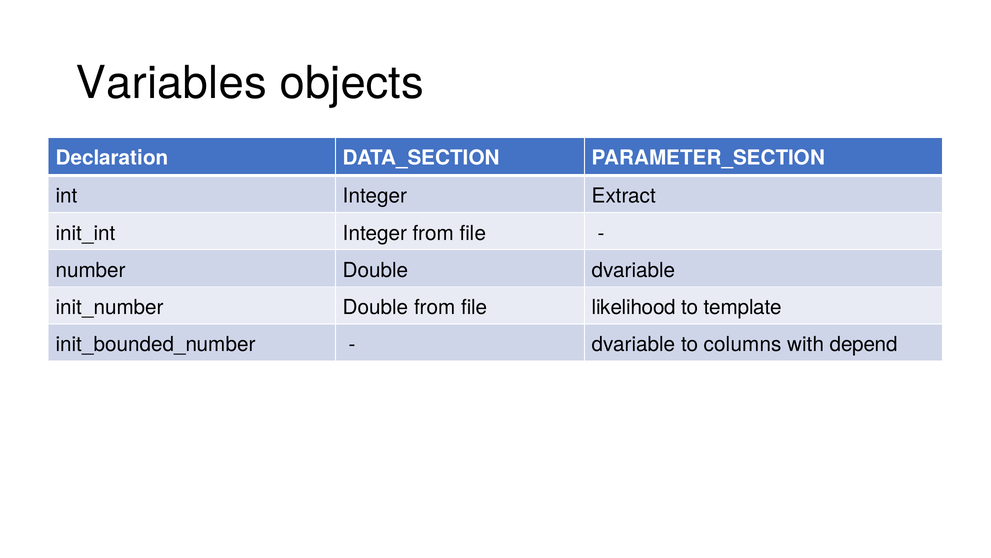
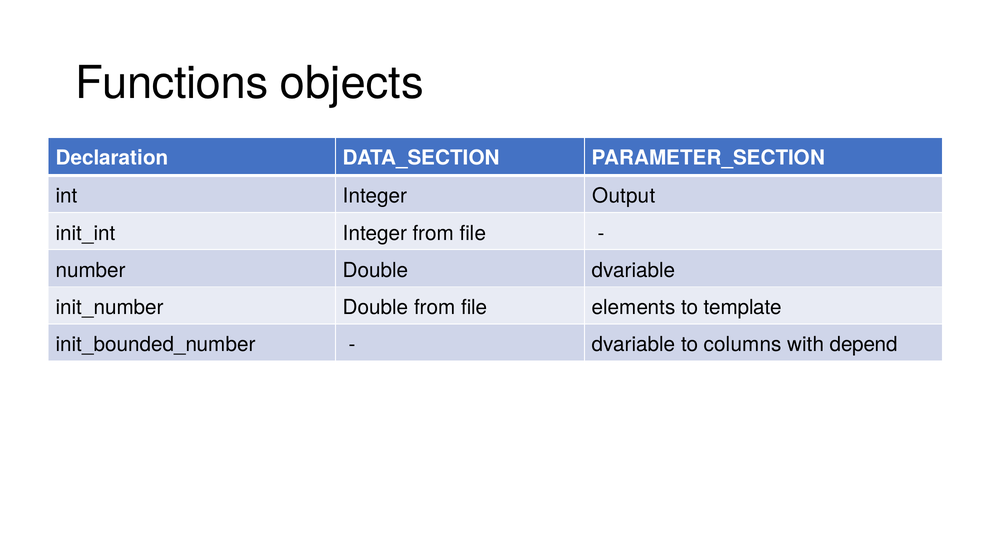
Variables: Variables -> Functions
Extract: Extract -> Output
likelihood: likelihood -> elements
